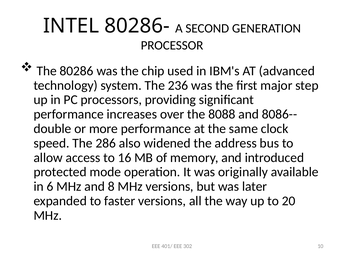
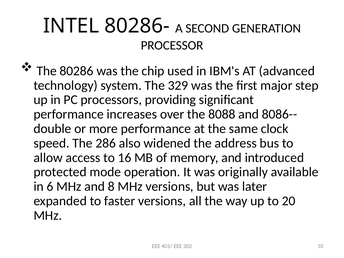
236: 236 -> 329
